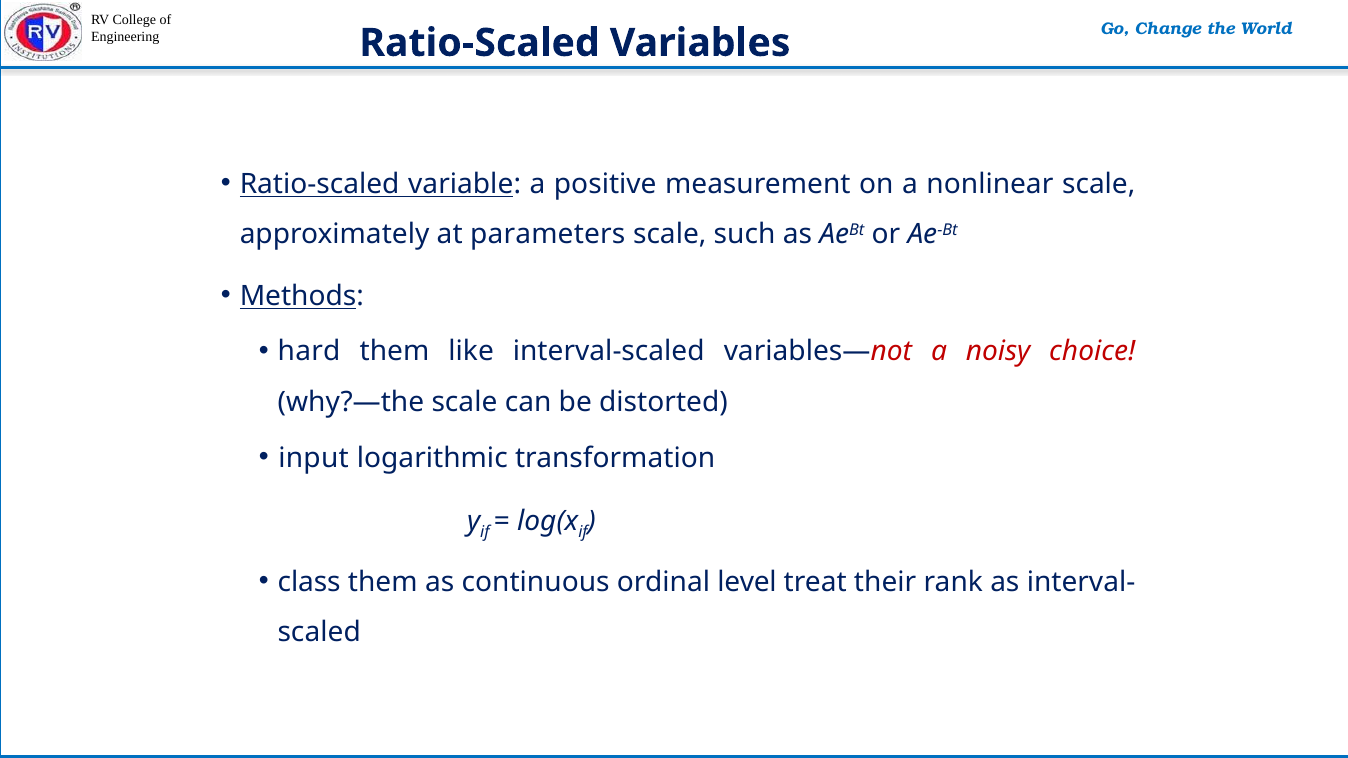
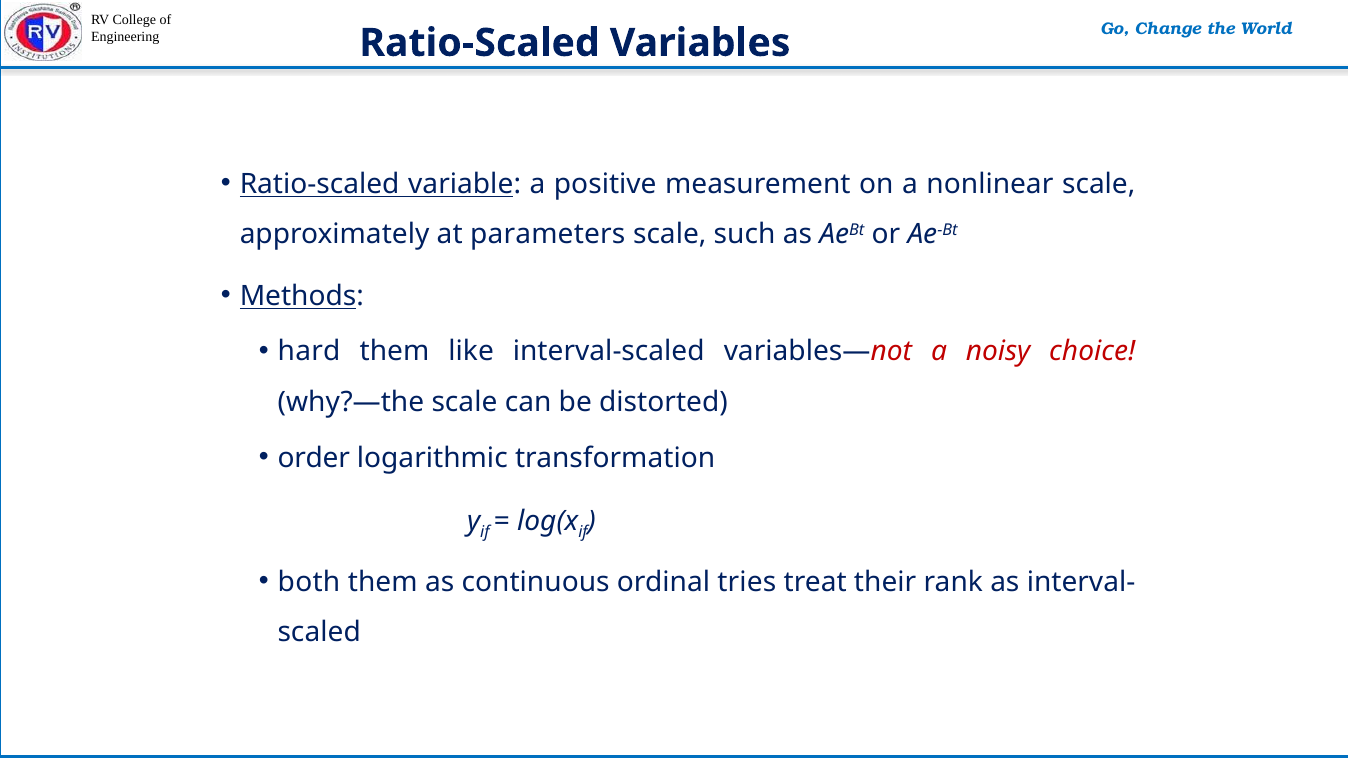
input: input -> order
class: class -> both
level: level -> tries
